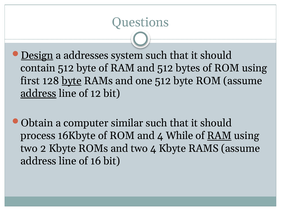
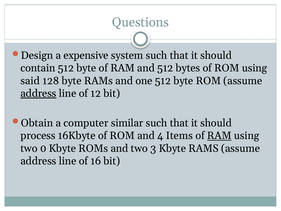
Design underline: present -> none
addresses: addresses -> expensive
first: first -> said
byte at (72, 81) underline: present -> none
While: While -> Items
2: 2 -> 0
two 4: 4 -> 3
